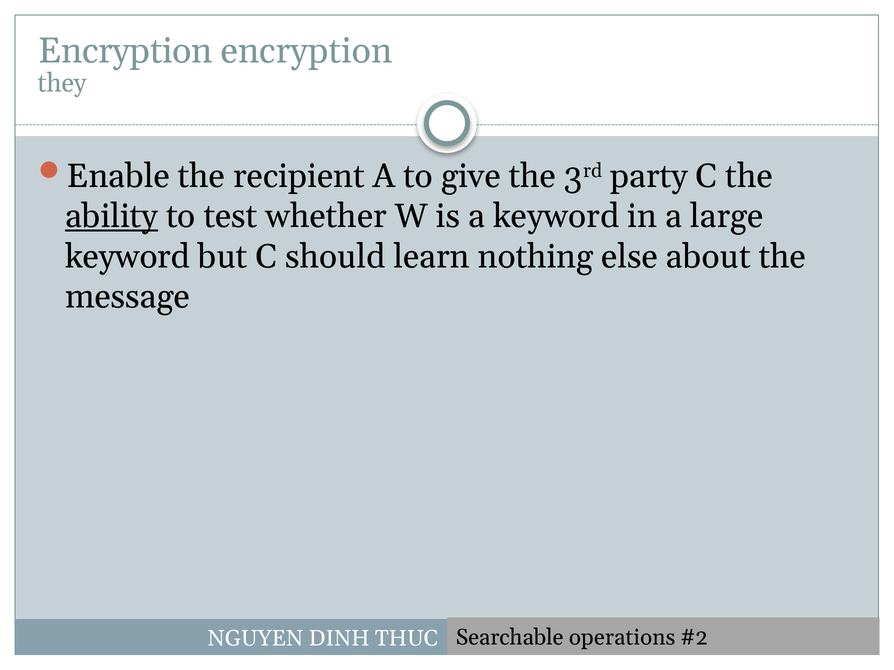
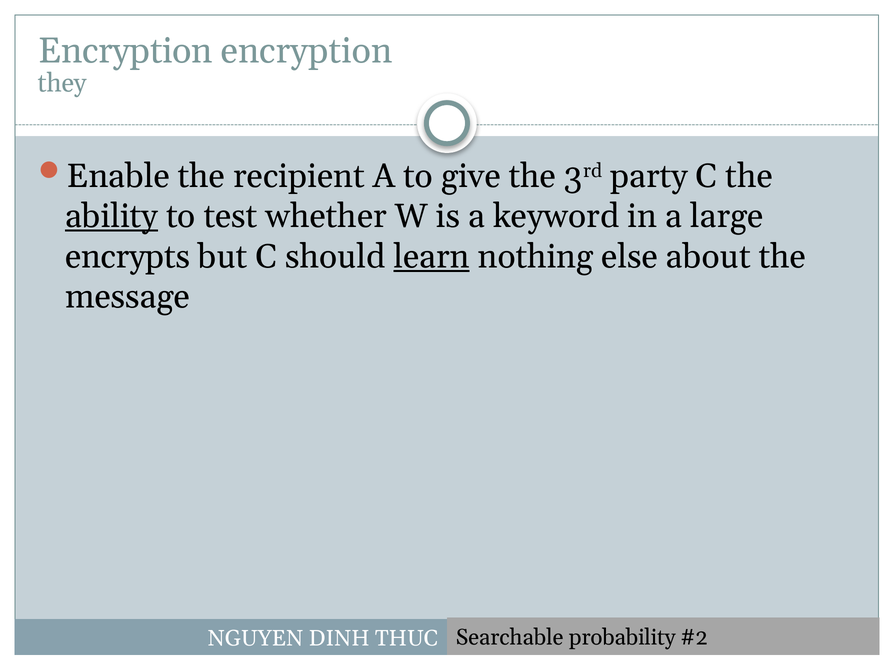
keyword at (128, 257): keyword -> encrypts
learn underline: none -> present
operations: operations -> probability
